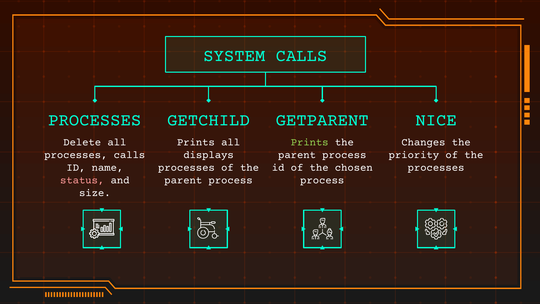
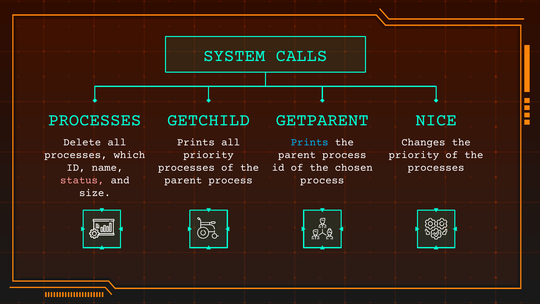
Prints at (310, 142) colour: light green -> light blue
processes calls: calls -> which
displays at (209, 155): displays -> priority
